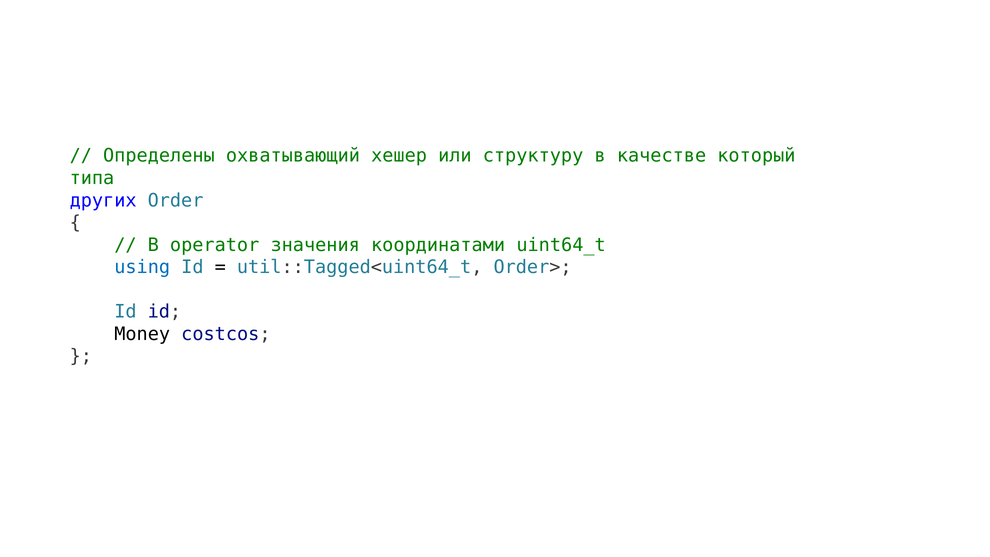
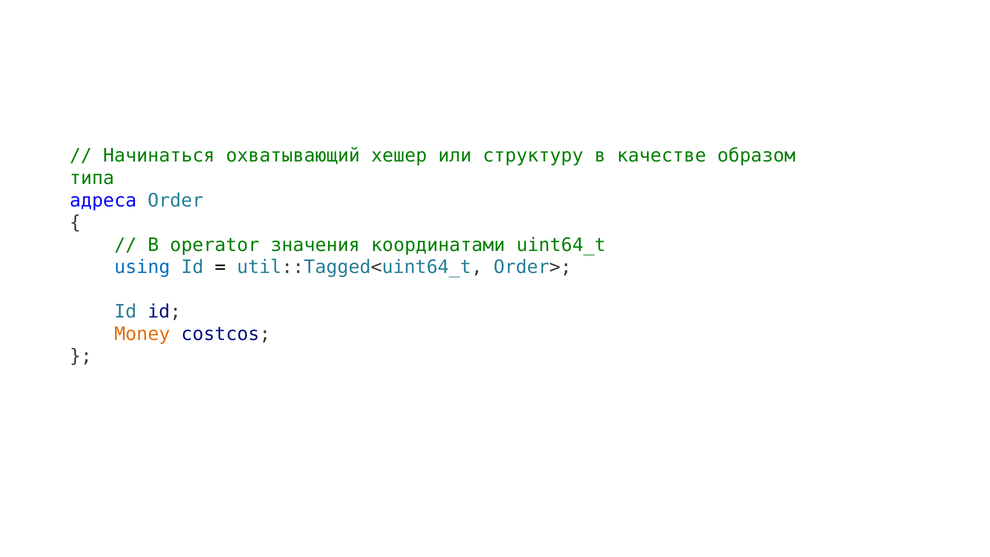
Определены: Определены -> Начинаться
который: который -> образом
других: других -> адреса
Money colour: black -> orange
